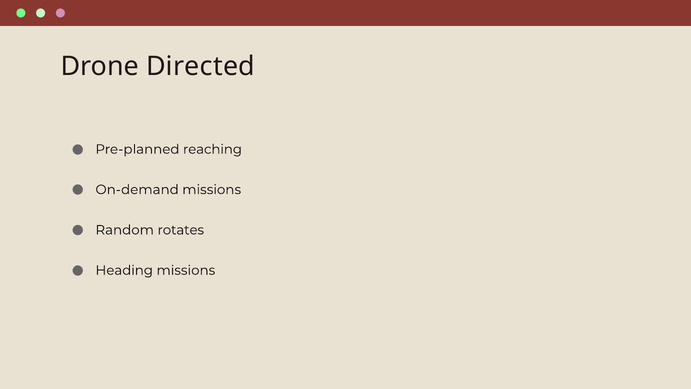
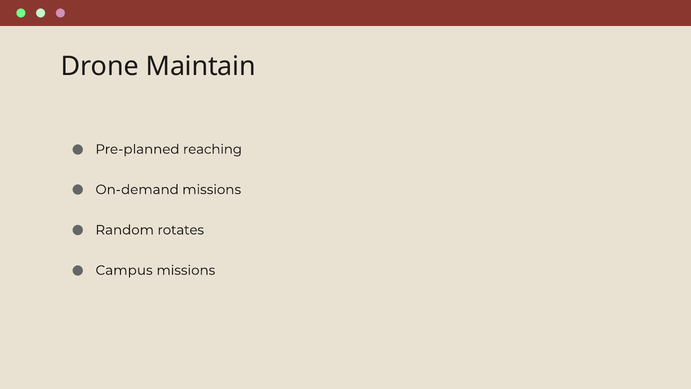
Directed: Directed -> Maintain
Heading: Heading -> Campus
